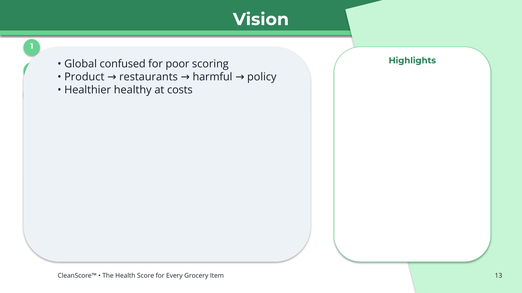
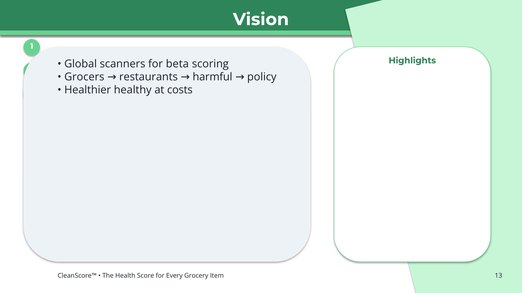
confused: confused -> scanners
poor: poor -> beta
Product: Product -> Grocers
